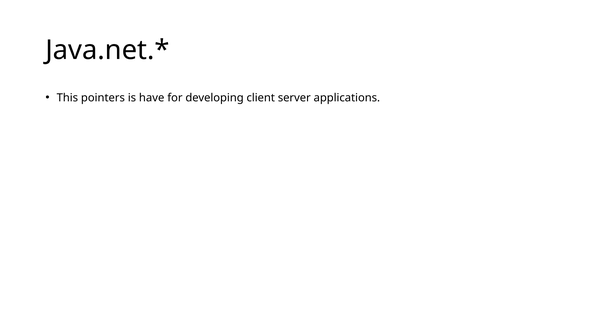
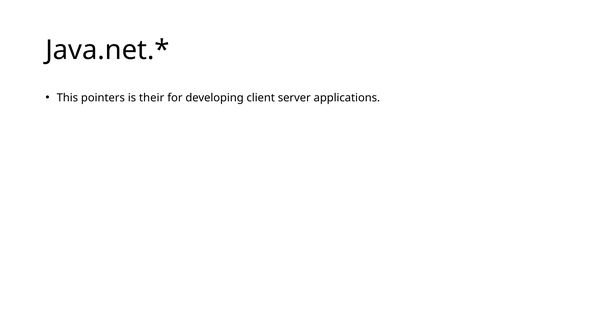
have: have -> their
